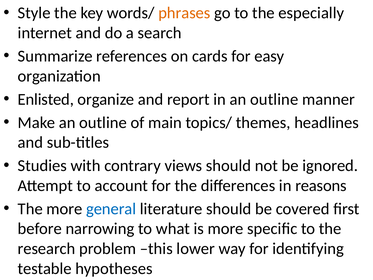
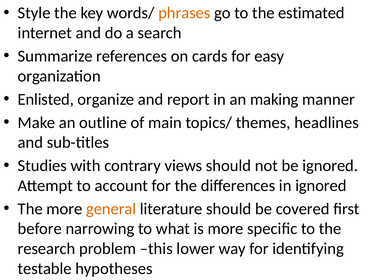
especially: especially -> estimated
in an outline: outline -> making
in reasons: reasons -> ignored
general colour: blue -> orange
